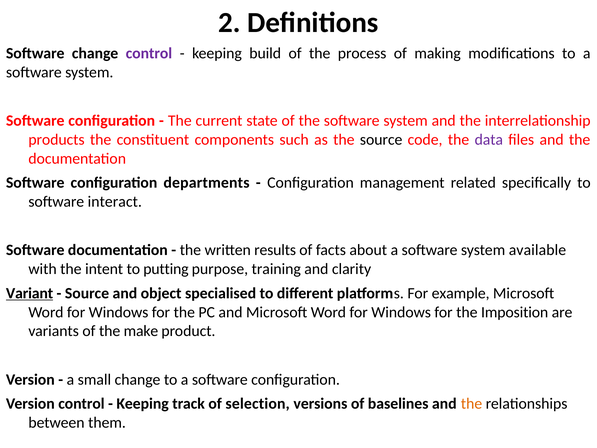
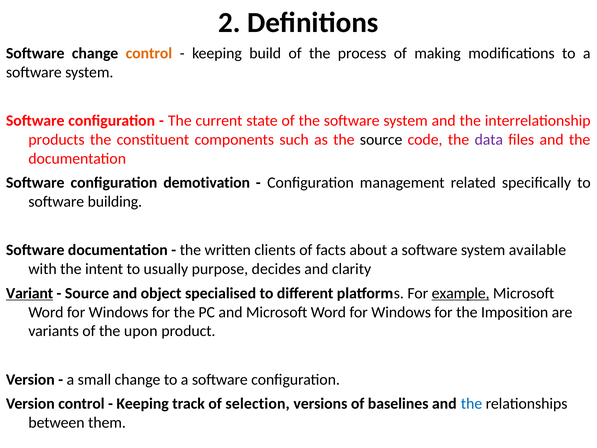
control at (149, 53) colour: purple -> orange
departments: departments -> demotivation
interact: interact -> building
results: results -> clients
putting: putting -> usually
training: training -> decides
example underline: none -> present
make: make -> upon
the at (472, 403) colour: orange -> blue
